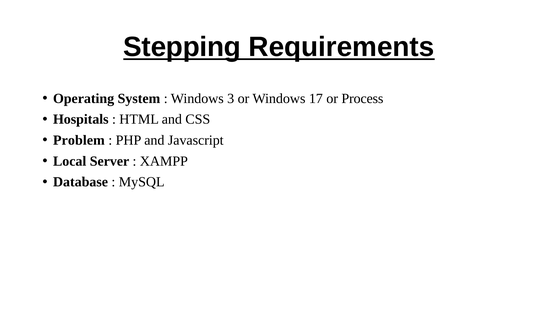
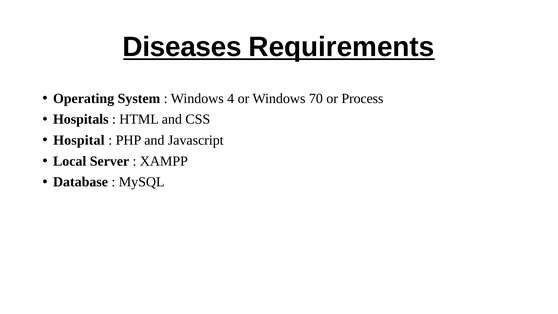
Stepping: Stepping -> Diseases
3: 3 -> 4
17: 17 -> 70
Problem: Problem -> Hospital
